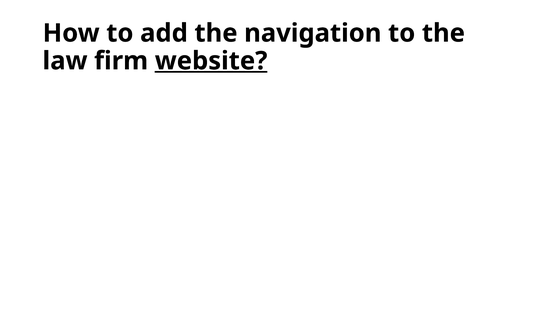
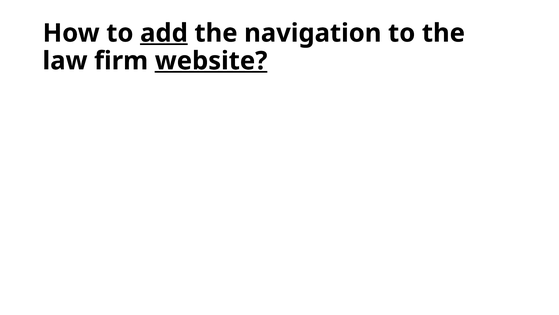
add underline: none -> present
